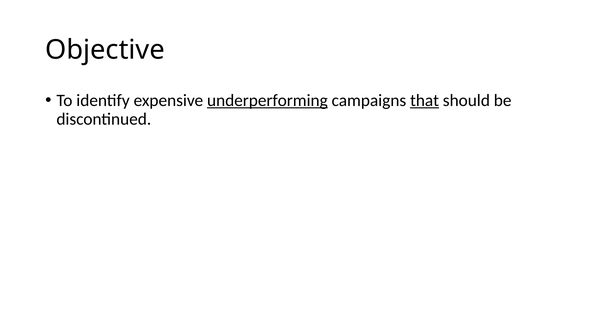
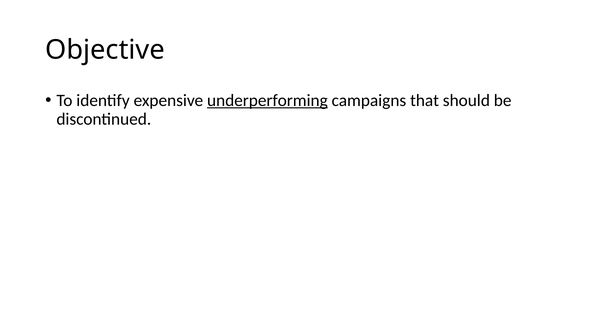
that underline: present -> none
